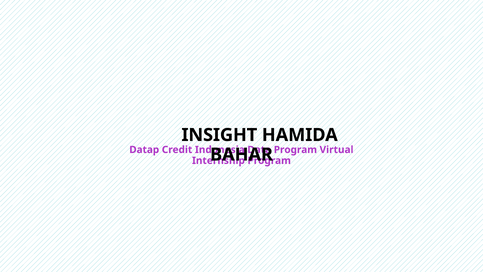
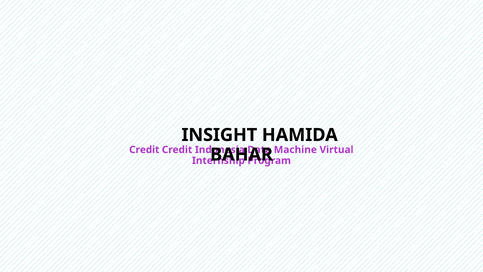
Datap at (144, 150): Datap -> Credit
Program at (295, 150): Program -> Machine
